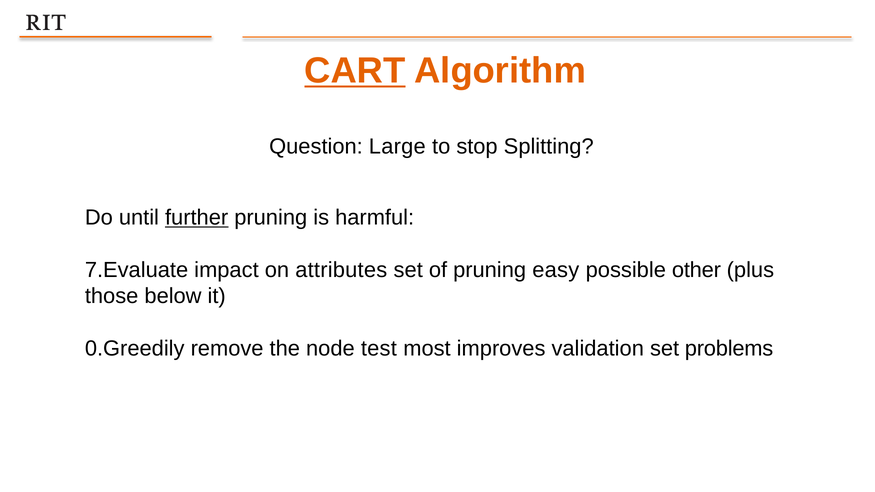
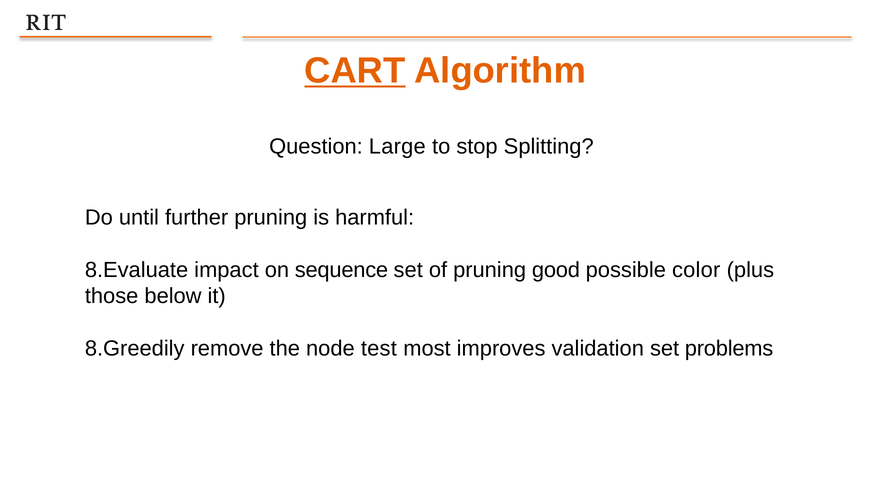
further underline: present -> none
7.Evaluate: 7.Evaluate -> 8.Evaluate
attributes: attributes -> sequence
easy: easy -> good
other: other -> color
0.Greedily: 0.Greedily -> 8.Greedily
